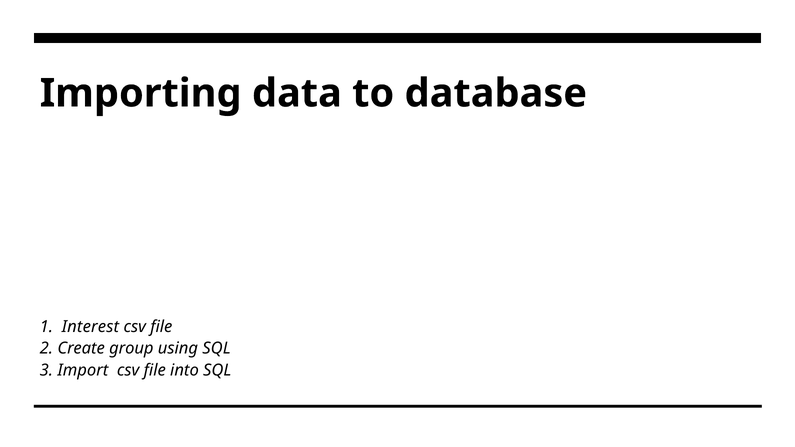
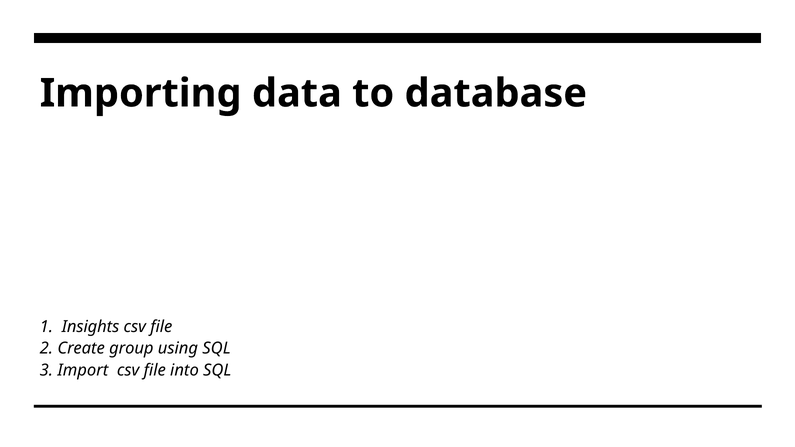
Interest: Interest -> Insights
